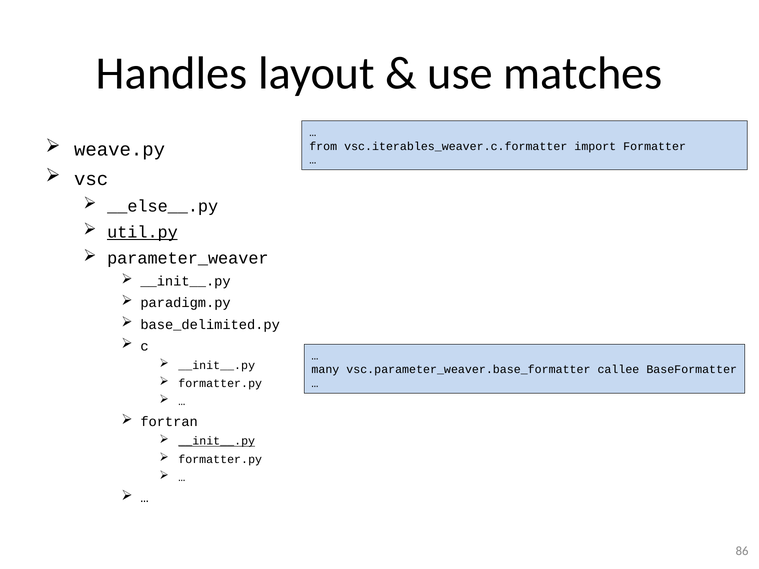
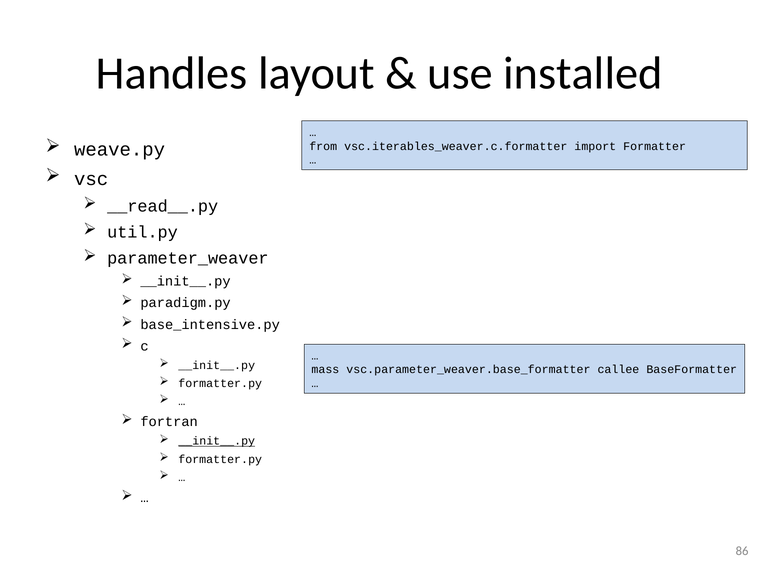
matches: matches -> installed
__else__.py: __else__.py -> __read__.py
util.py underline: present -> none
base_delimited.py: base_delimited.py -> base_intensive.py
many: many -> mass
